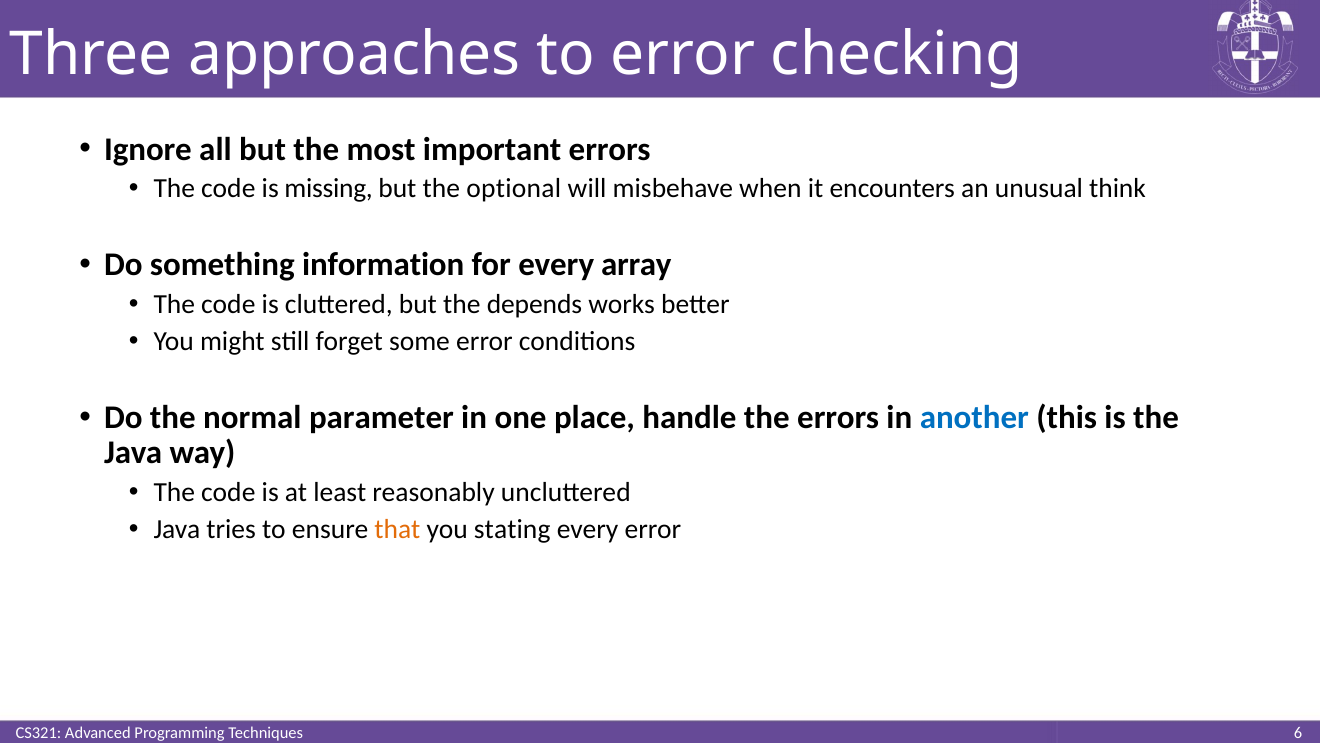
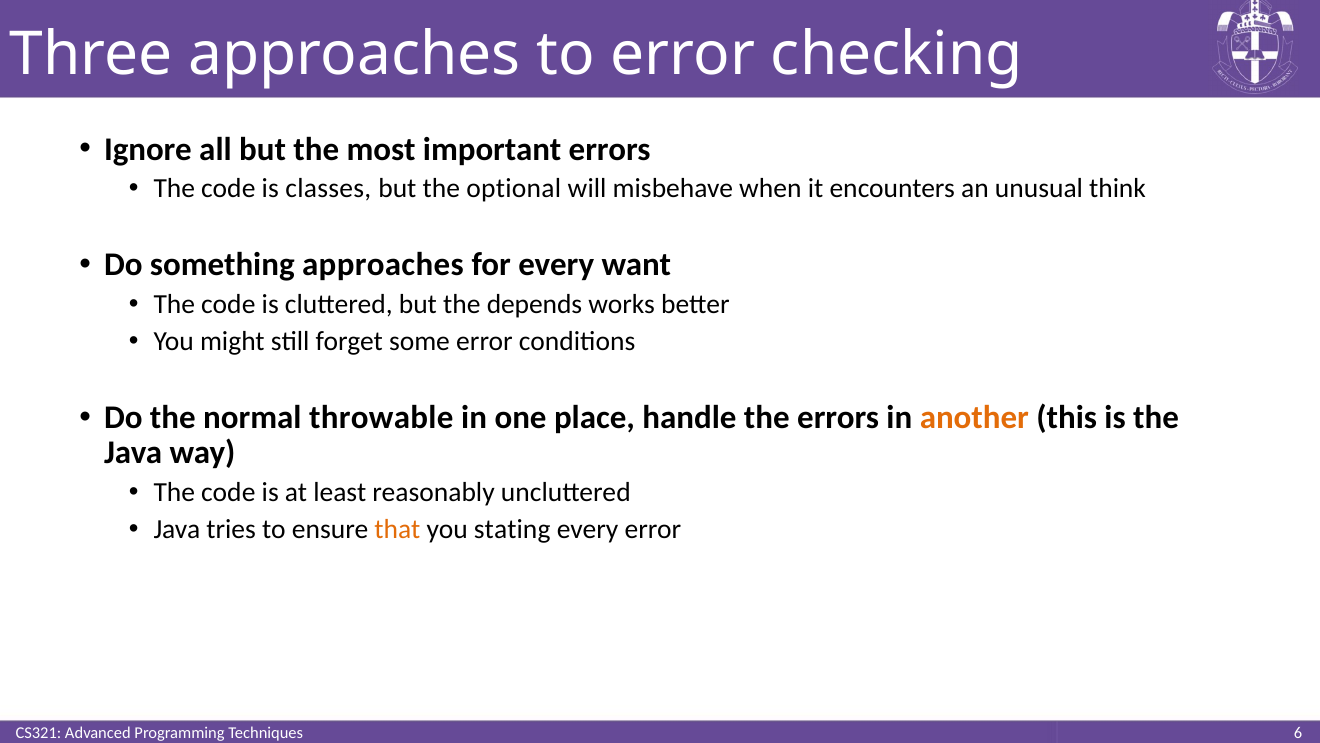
missing: missing -> classes
something information: information -> approaches
array: array -> want
parameter: parameter -> throwable
another colour: blue -> orange
